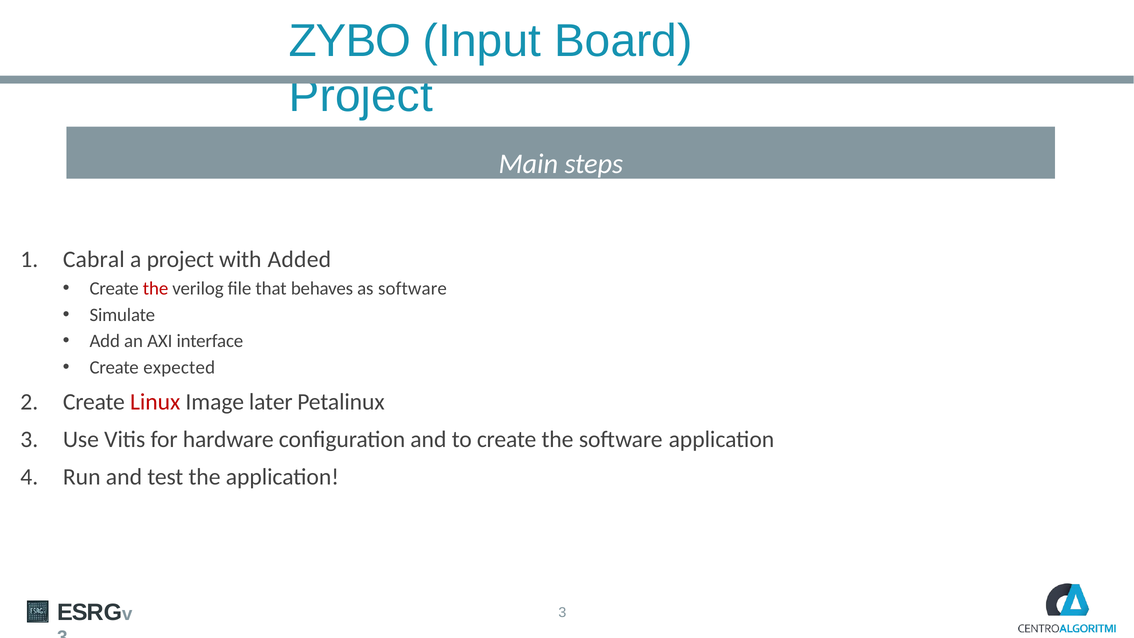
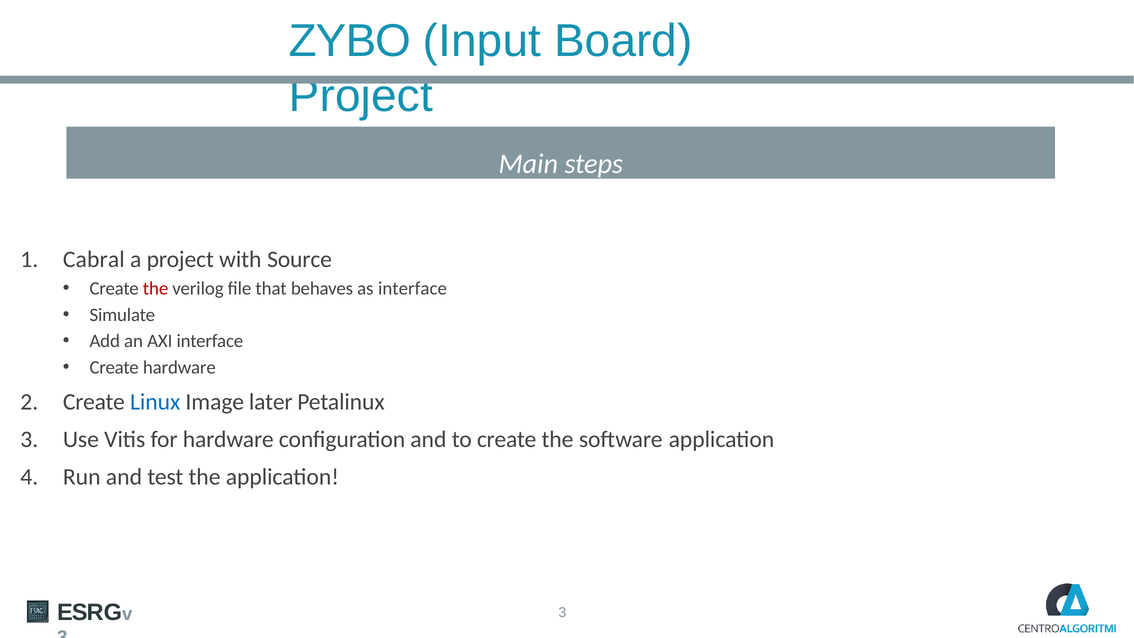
Added: Added -> Source
as software: software -> interface
Create expected: expected -> hardware
Linux colour: red -> blue
